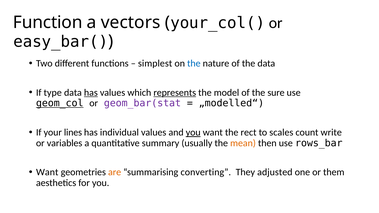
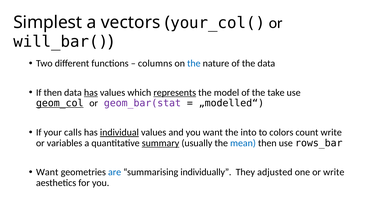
Function: Function -> Simplest
easy_bar(: easy_bar( -> will_bar(
simplest: simplest -> columns
If type: type -> then
sure: sure -> take
lines: lines -> calls
individual underline: none -> present
you at (193, 133) underline: present -> none
rect: rect -> into
scales: scales -> colors
summary underline: none -> present
mean colour: orange -> blue
are colour: orange -> blue
converting: converting -> individually
or them: them -> write
